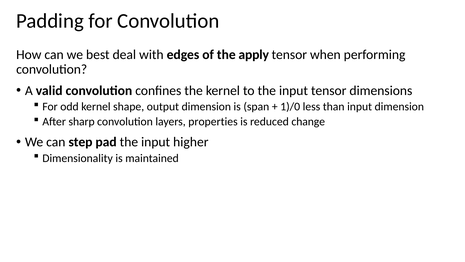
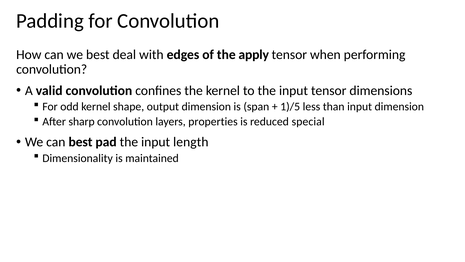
1)/0: 1)/0 -> 1)/5
change: change -> special
can step: step -> best
higher: higher -> length
